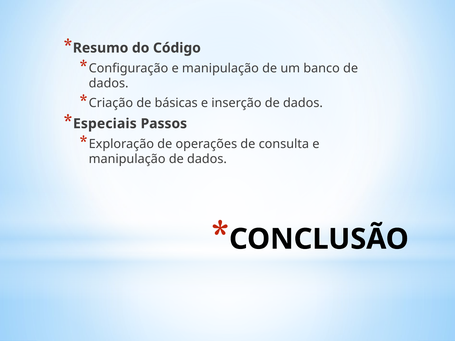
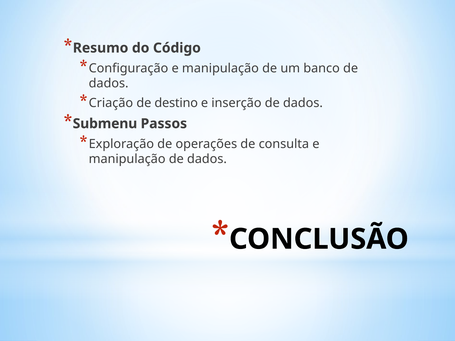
básicas: básicas -> destino
Especiais: Especiais -> Submenu
